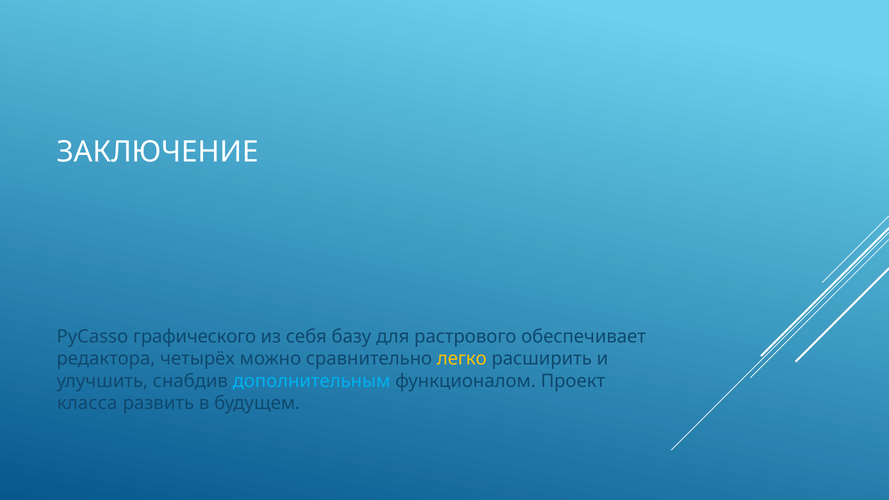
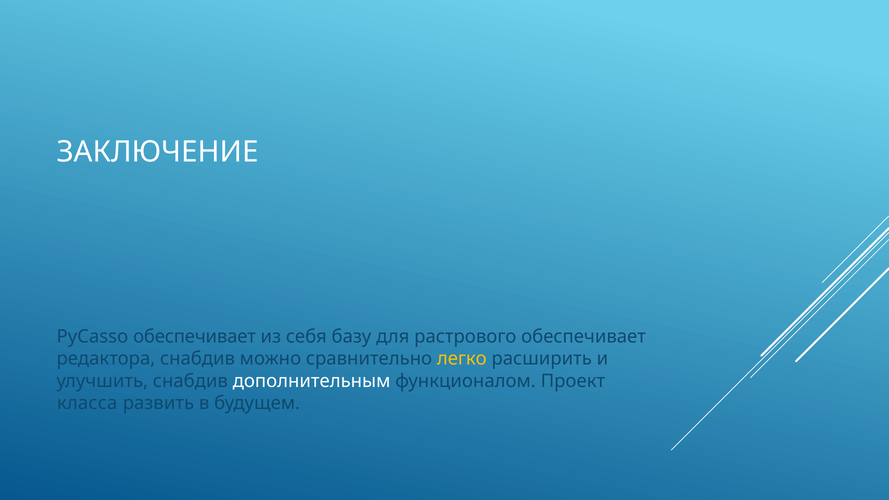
PyCasso графического: графического -> обеспечивает
редактора четырёх: четырёх -> снабдив
дополнительным colour: light blue -> white
